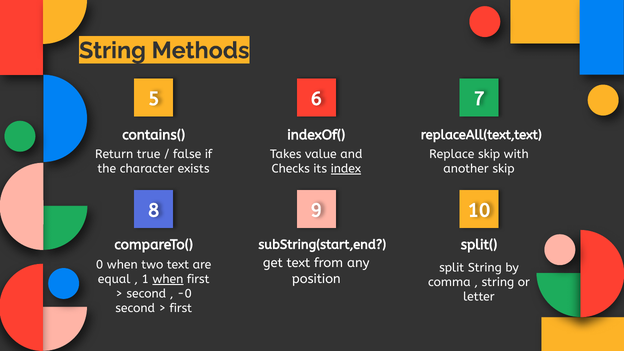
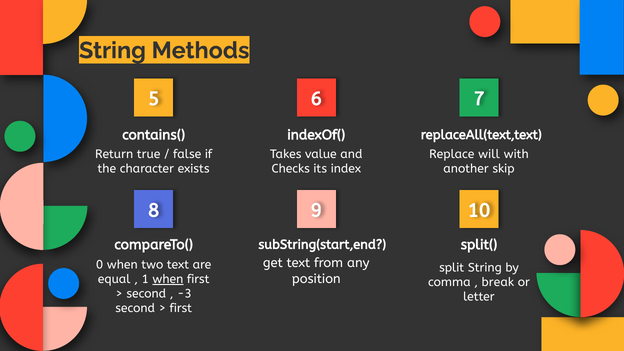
Replace skip: skip -> will
index underline: present -> none
string at (498, 282): string -> break
-0: -0 -> -3
